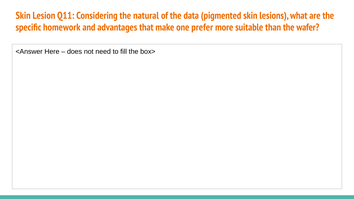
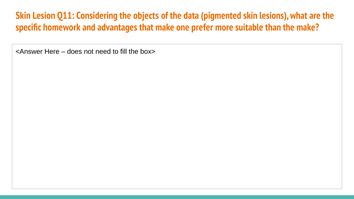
natural: natural -> objects
the wafer: wafer -> make
